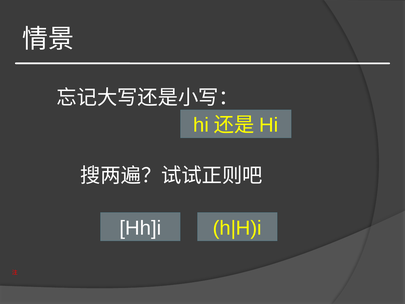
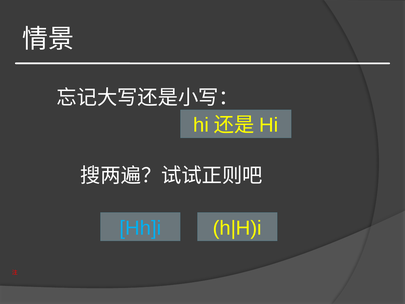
Hh]i colour: white -> light blue
